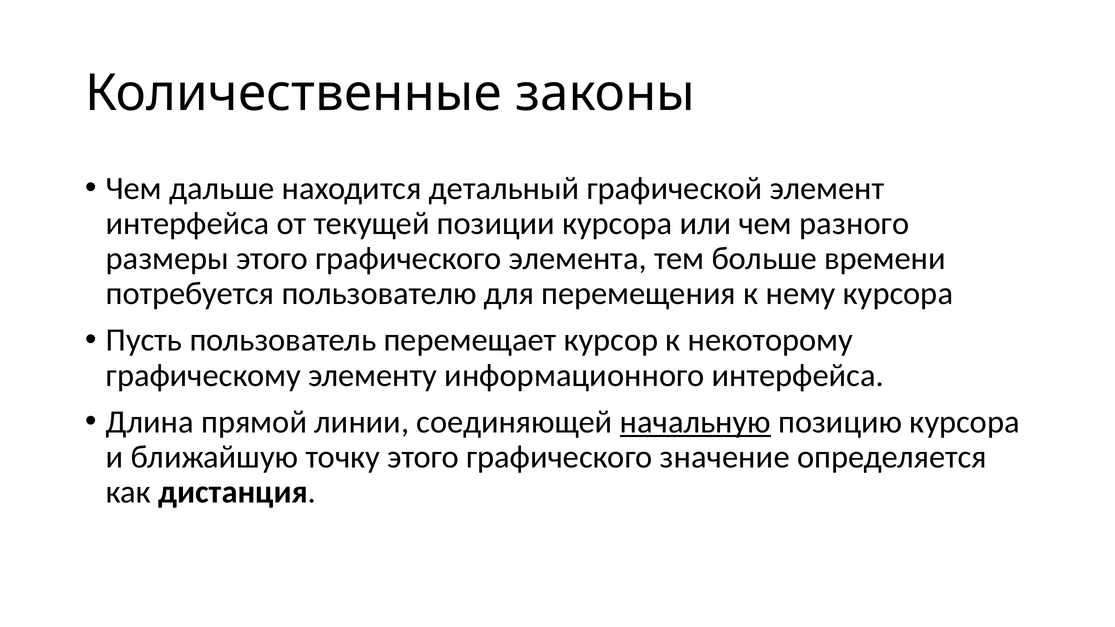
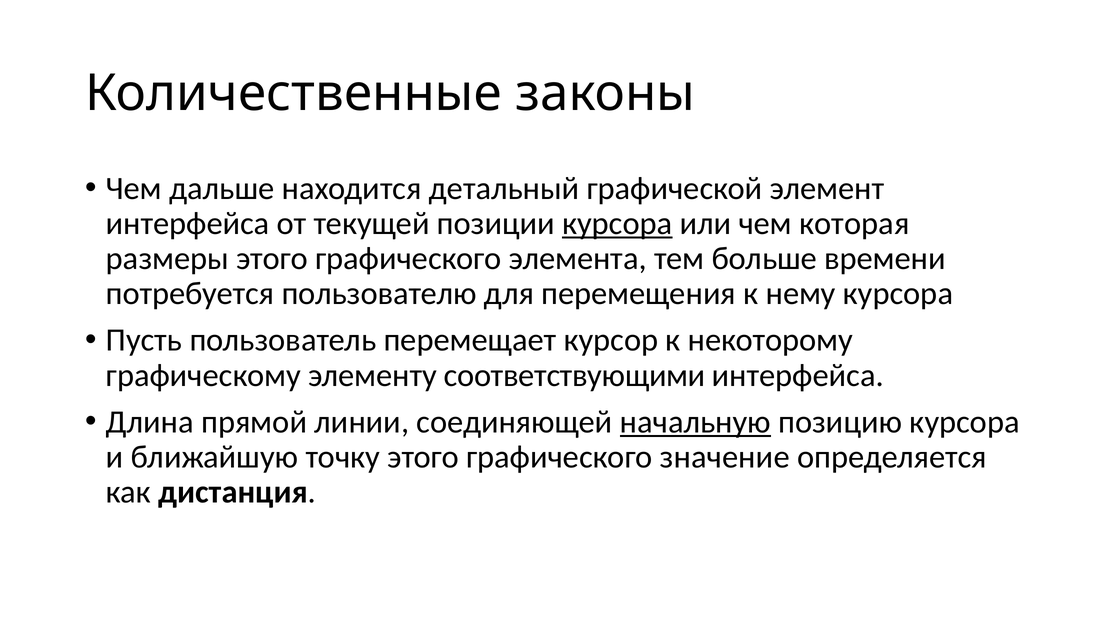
курсора at (617, 224) underline: none -> present
разного: разного -> которая
информационного: информационного -> соответствующими
